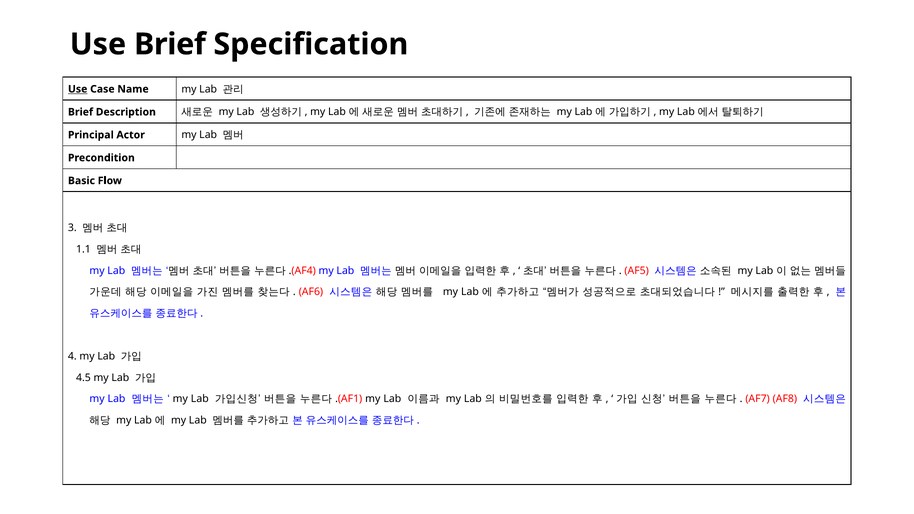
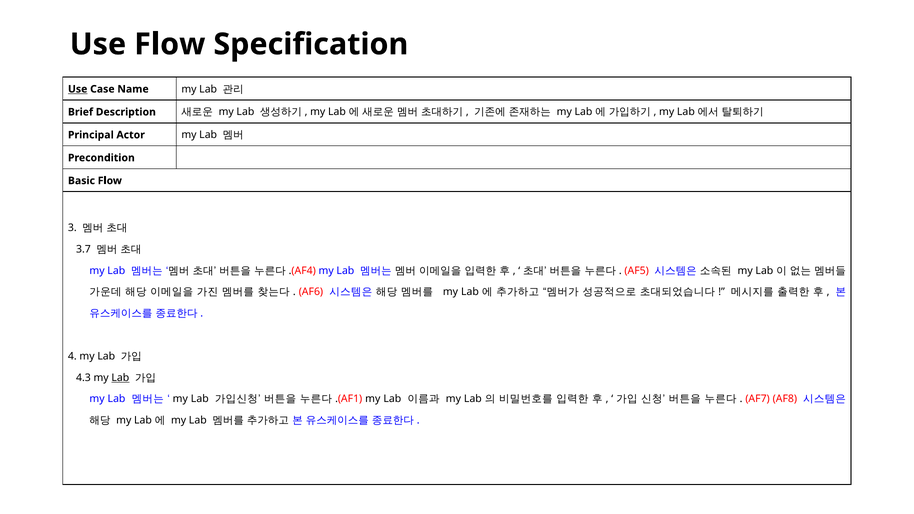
Use Brief: Brief -> Flow
1.1: 1.1 -> 3.7
4.5: 4.5 -> 4.3
Lab at (120, 378) underline: none -> present
